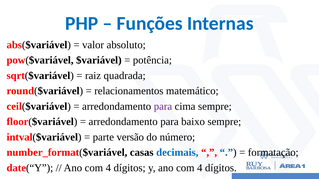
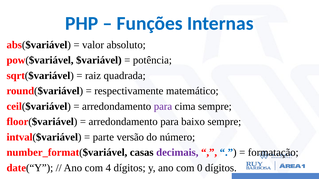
relacionamentos: relacionamentos -> respectivamente
decimais colour: blue -> purple
y ano com 4: 4 -> 0
